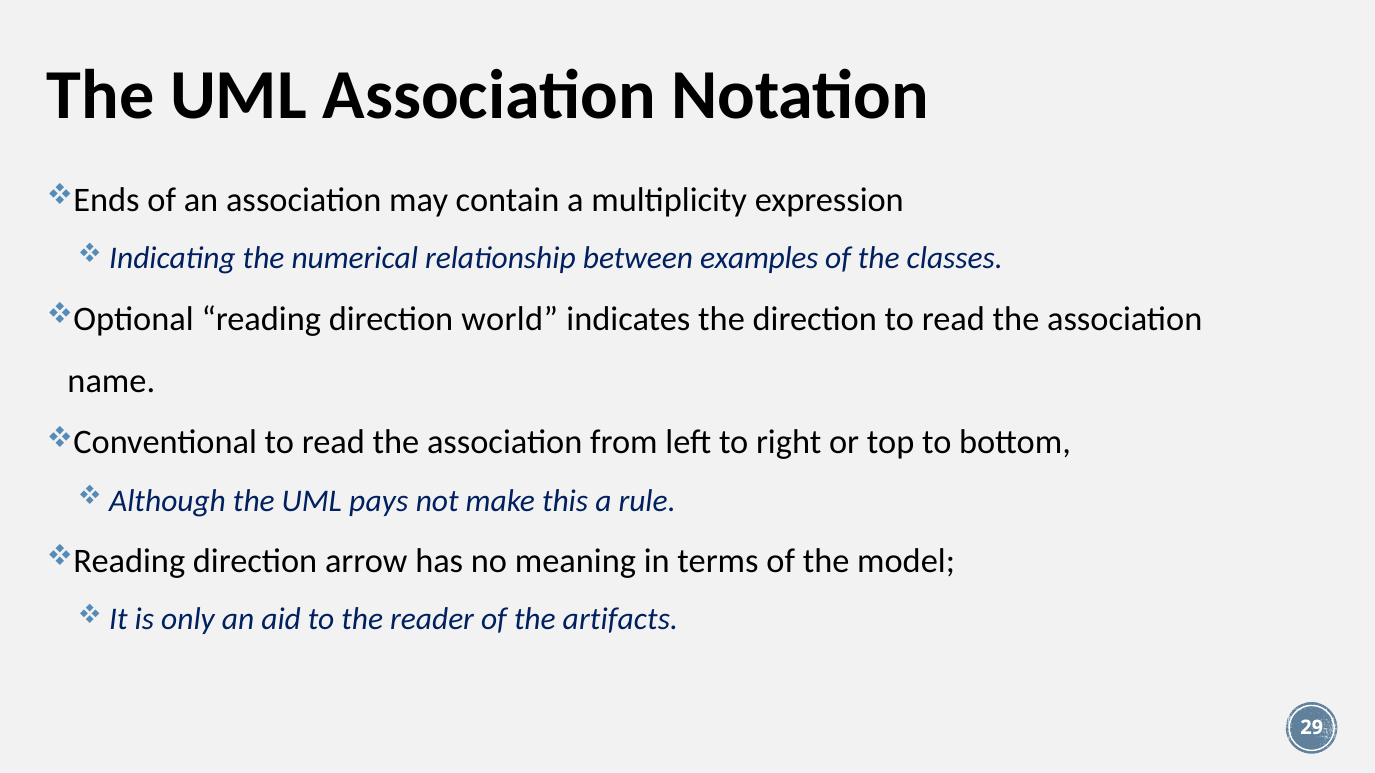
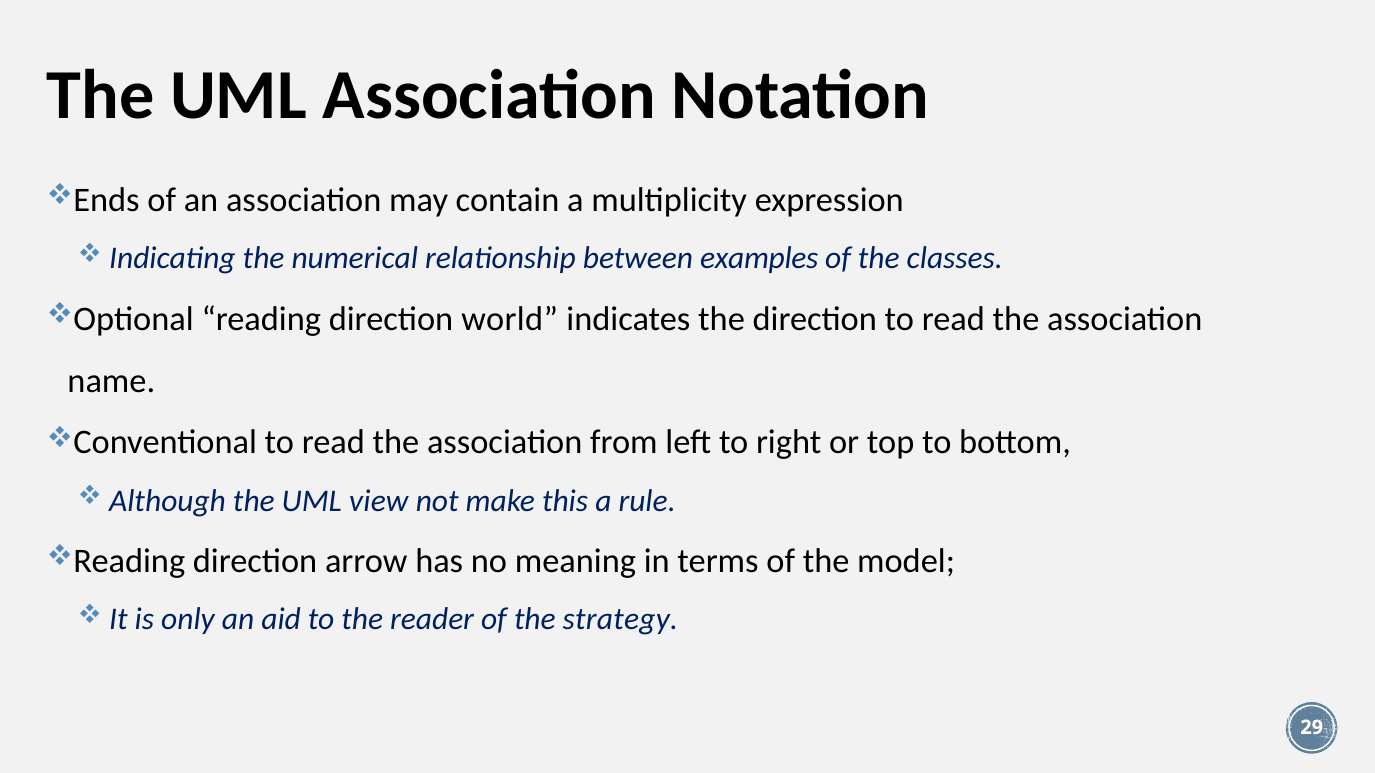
pays: pays -> view
artifacts: artifacts -> strategy
